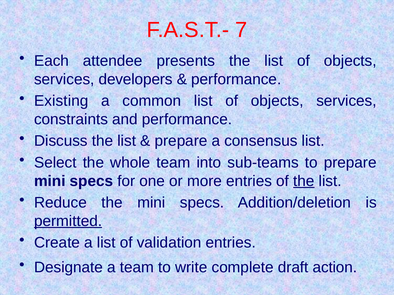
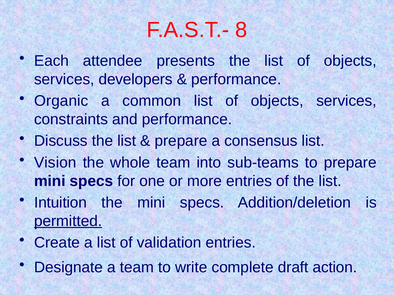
7: 7 -> 8
Existing: Existing -> Organic
Select: Select -> Vision
the at (304, 181) underline: present -> none
Reduce: Reduce -> Intuition
